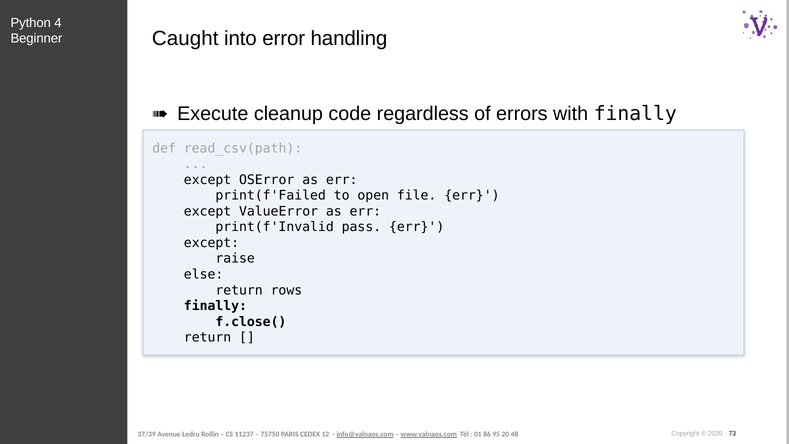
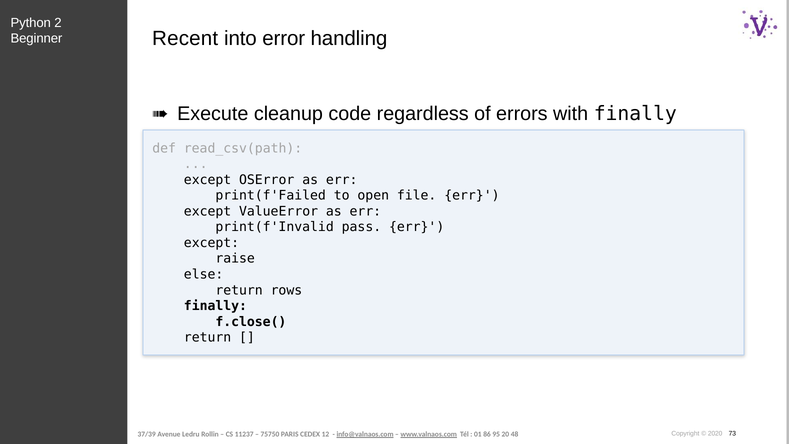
4: 4 -> 2
Caught: Caught -> Recent
